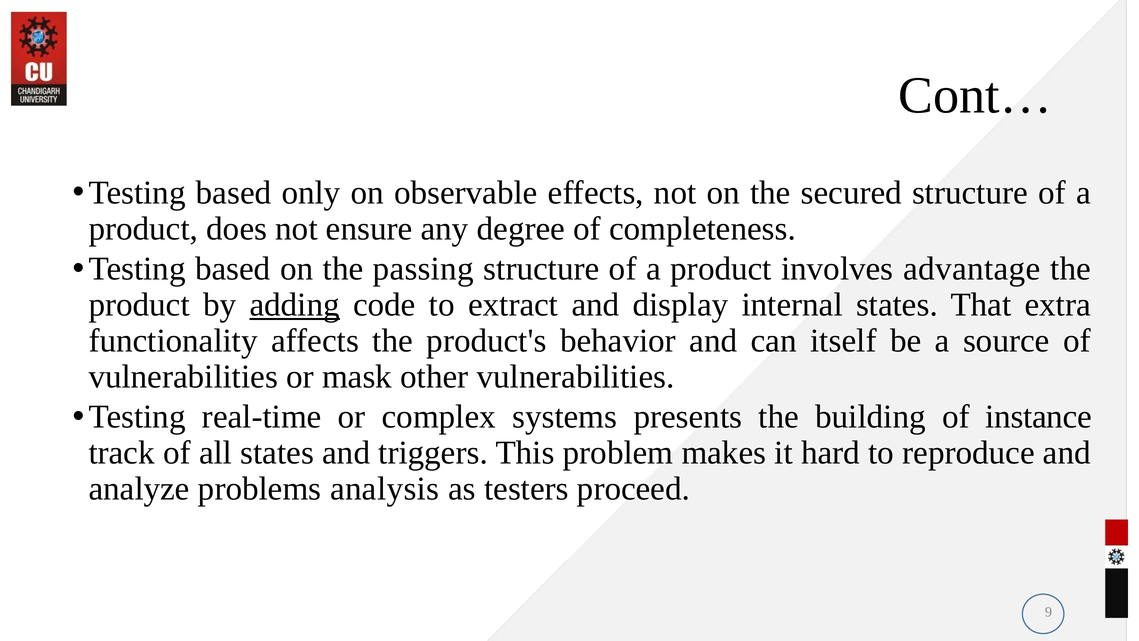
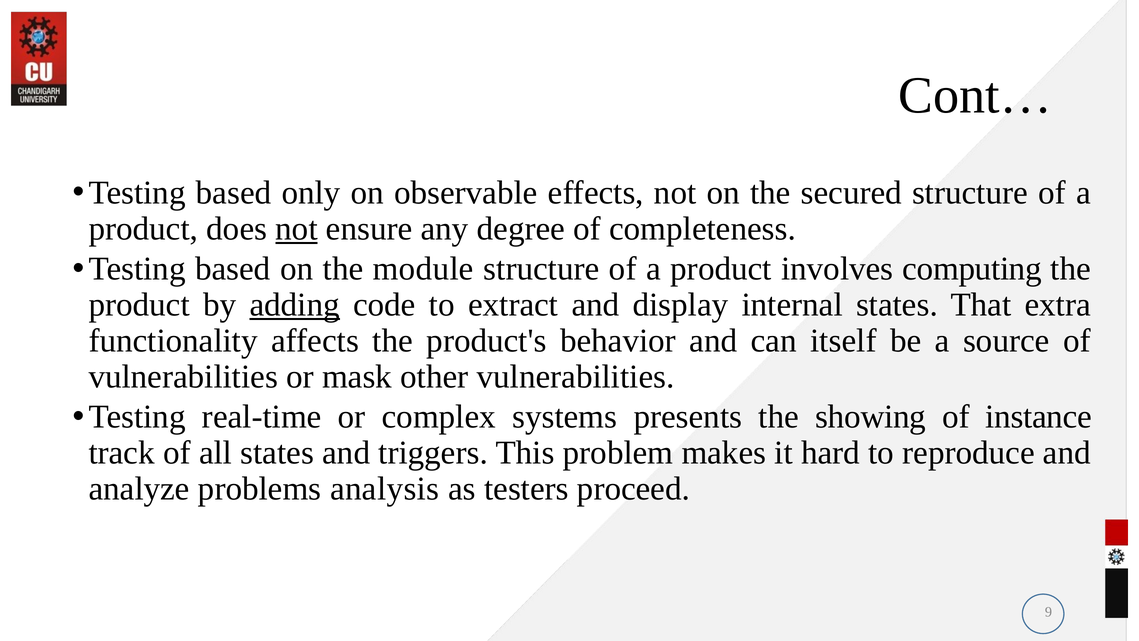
not at (297, 228) underline: none -> present
passing: passing -> module
advantage: advantage -> computing
building: building -> showing
